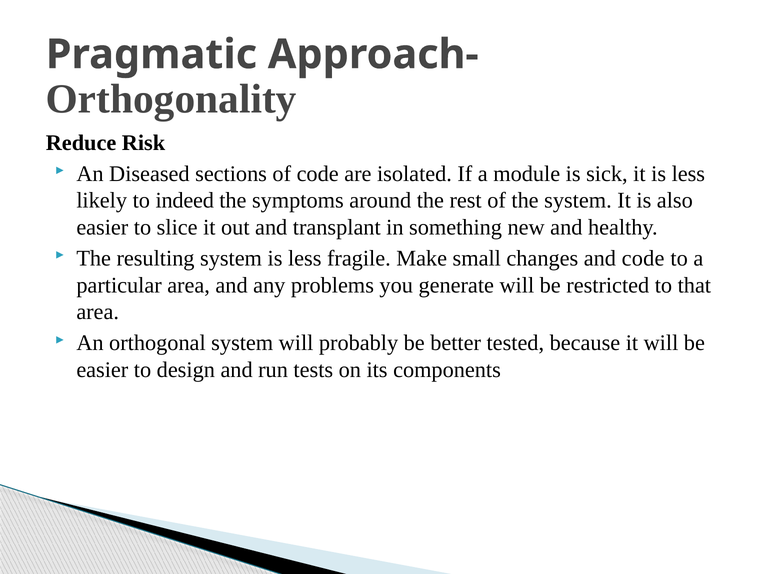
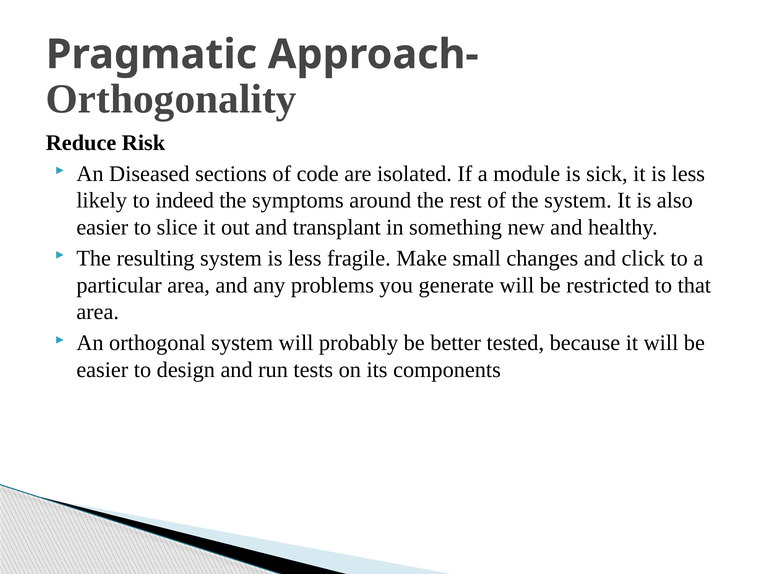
and code: code -> click
